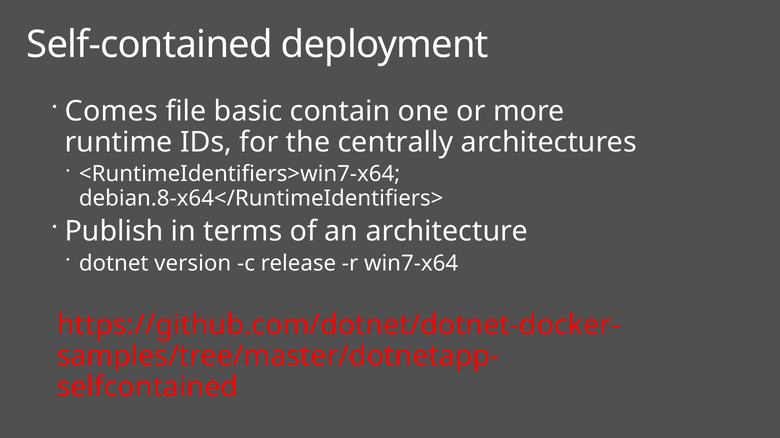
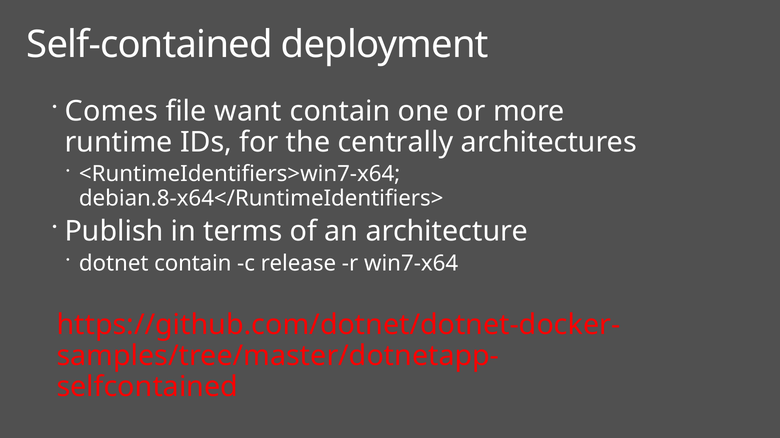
basic: basic -> want
dotnet version: version -> contain
